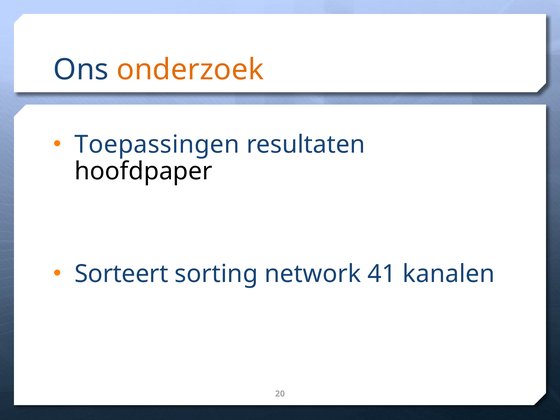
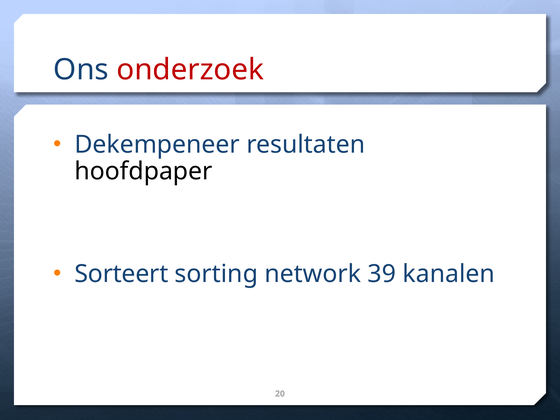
onderzoek colour: orange -> red
Toepassingen: Toepassingen -> Dekempeneer
41: 41 -> 39
